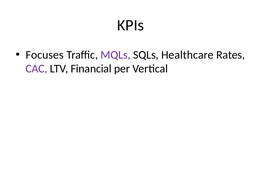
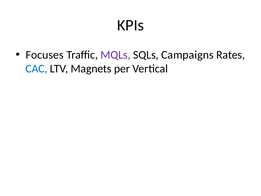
Healthcare: Healthcare -> Campaigns
CAC colour: purple -> blue
Financial: Financial -> Magnets
